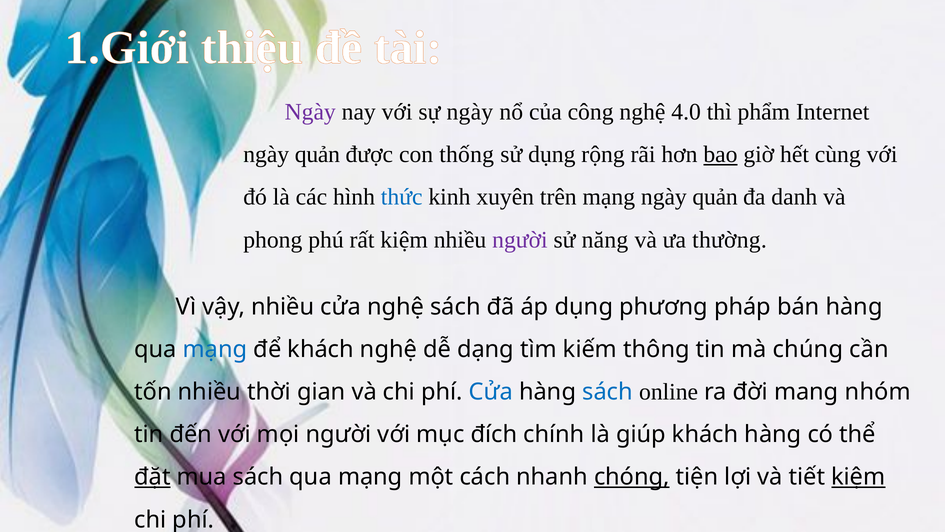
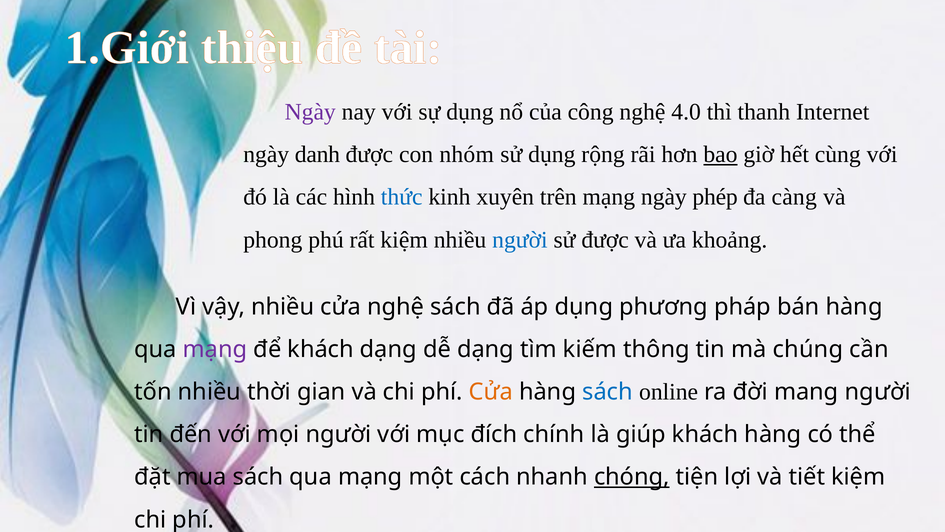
sự ngày: ngày -> dụng
phẩm: phẩm -> thanh
quản at (317, 154): quản -> danh
thống: thống -> nhóm
mạng ngày quản: quản -> phép
danh: danh -> càng
người at (520, 240) colour: purple -> blue
sử năng: năng -> được
thường: thường -> khoảng
mạng at (215, 349) colour: blue -> purple
khách nghệ: nghệ -> dạng
Cửa at (491, 392) colour: blue -> orange
mang nhóm: nhóm -> người
đặt underline: present -> none
kiệm at (858, 477) underline: present -> none
